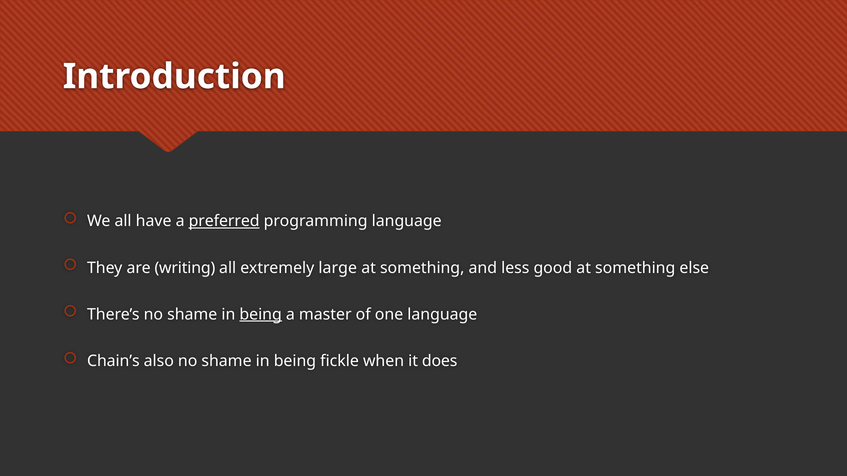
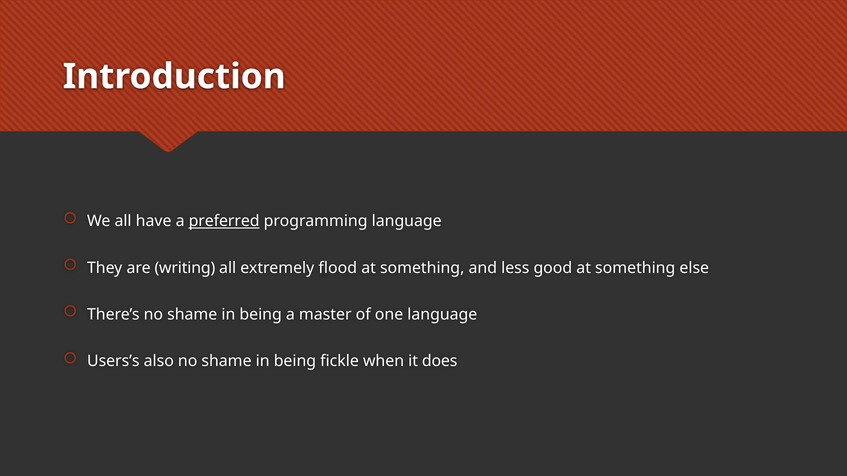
large: large -> flood
being at (261, 315) underline: present -> none
Chain’s: Chain’s -> Users’s
